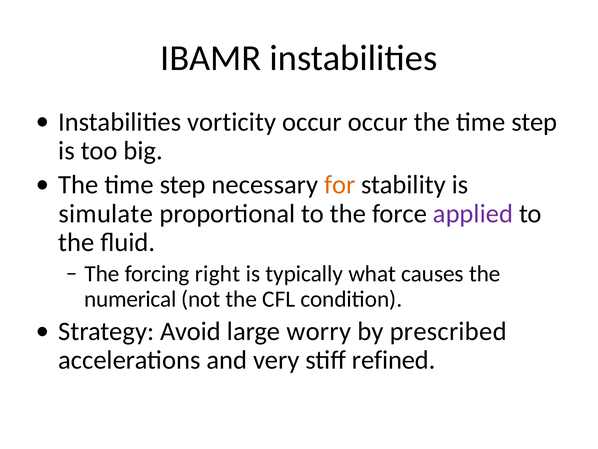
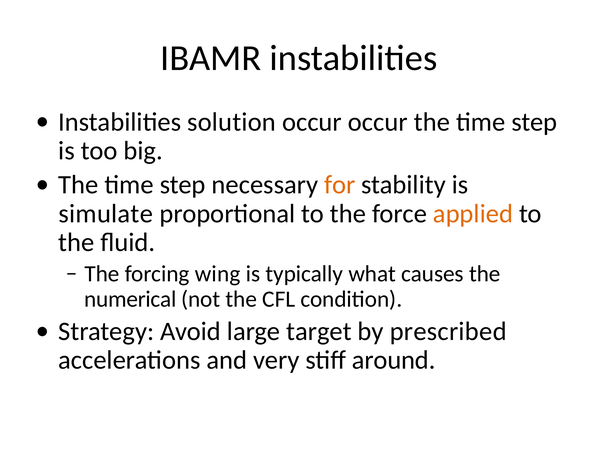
vorticity: vorticity -> solution
applied colour: purple -> orange
right: right -> wing
worry: worry -> target
refined: refined -> around
